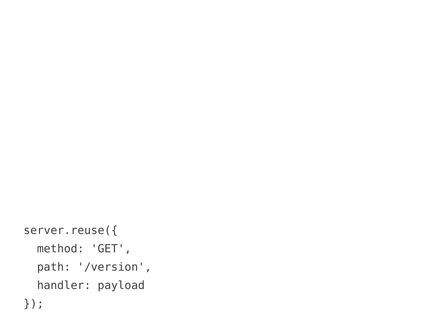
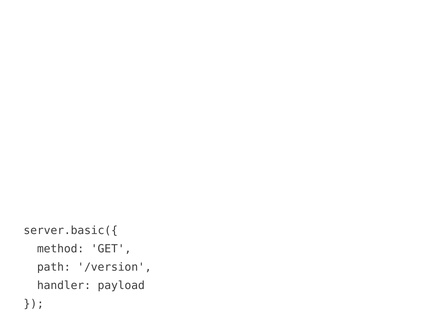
server.reuse({: server.reuse({ -> server.basic({
